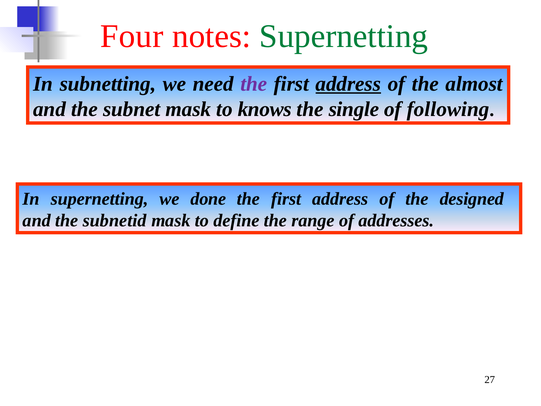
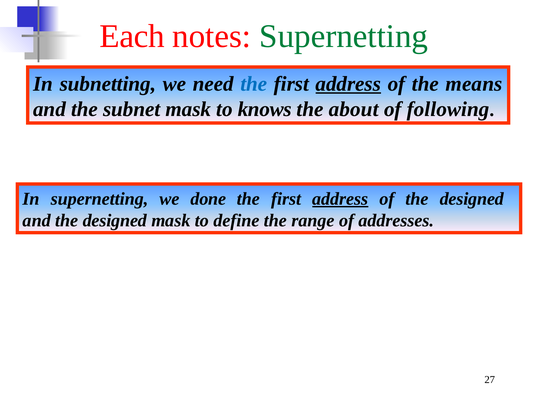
Four: Four -> Each
the at (254, 84) colour: purple -> blue
almost: almost -> means
single: single -> about
address at (340, 199) underline: none -> present
and the subnetid: subnetid -> designed
